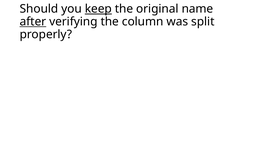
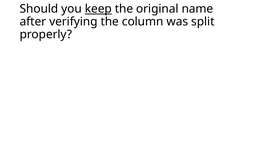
after underline: present -> none
